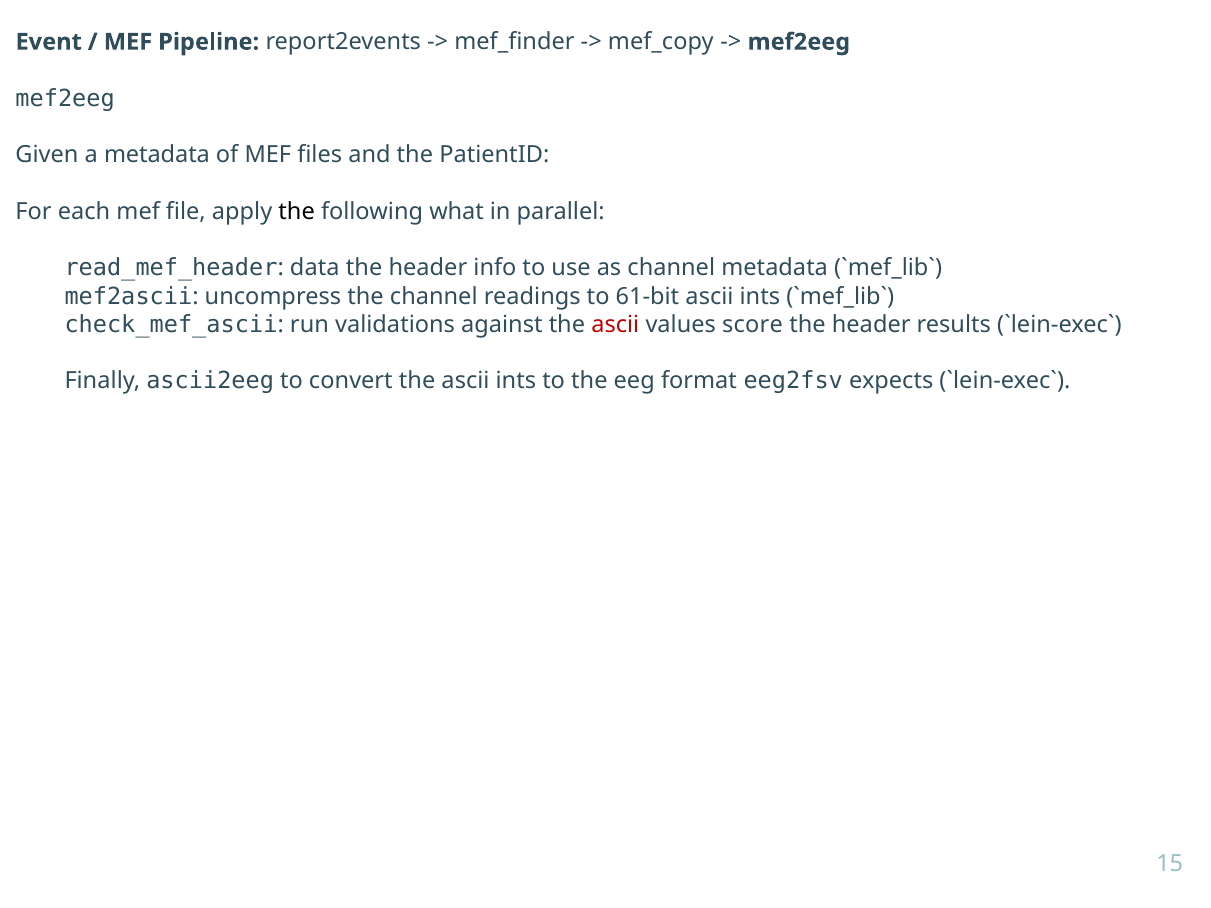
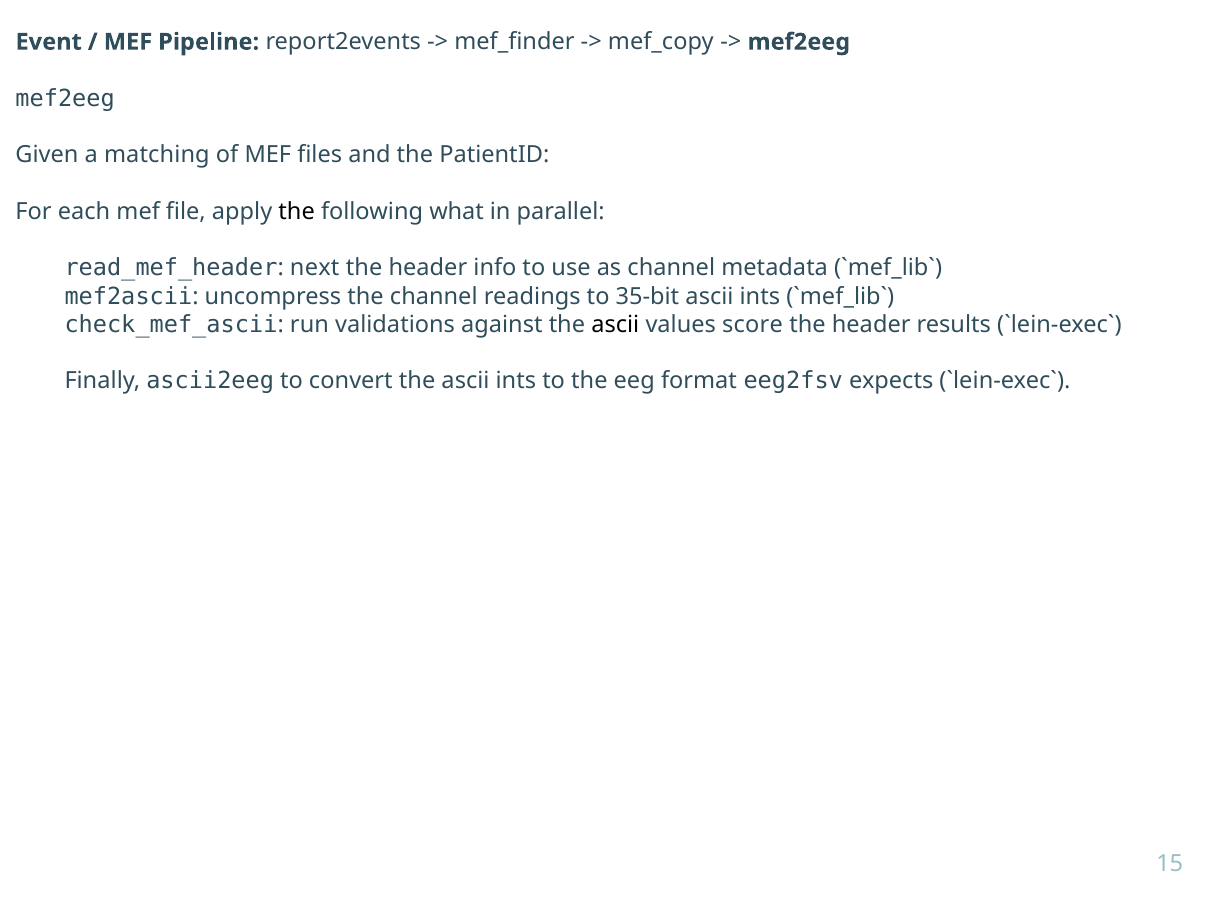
a metadata: metadata -> matching
data: data -> next
61-bit: 61-bit -> 35-bit
ascii at (615, 325) colour: red -> black
